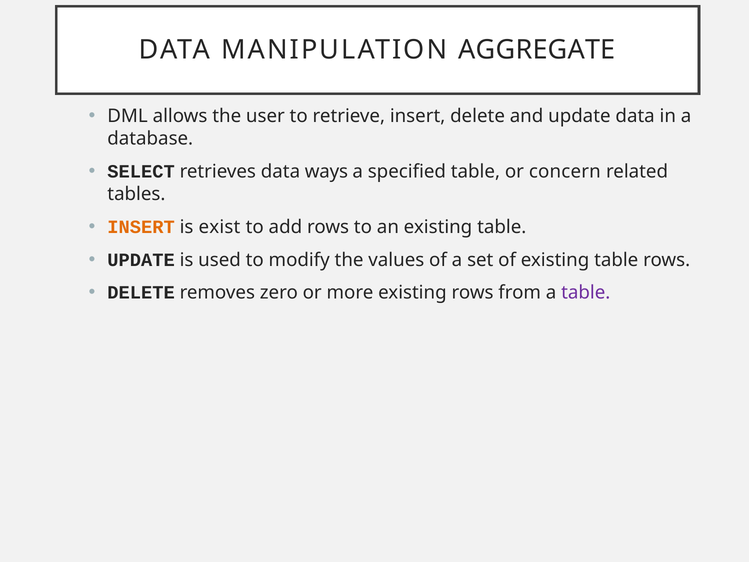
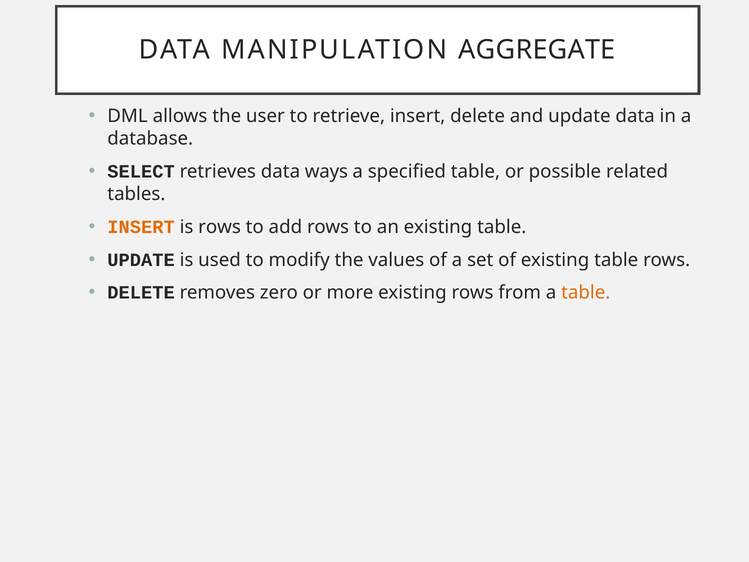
concern: concern -> possible
is exist: exist -> rows
table at (586, 293) colour: purple -> orange
